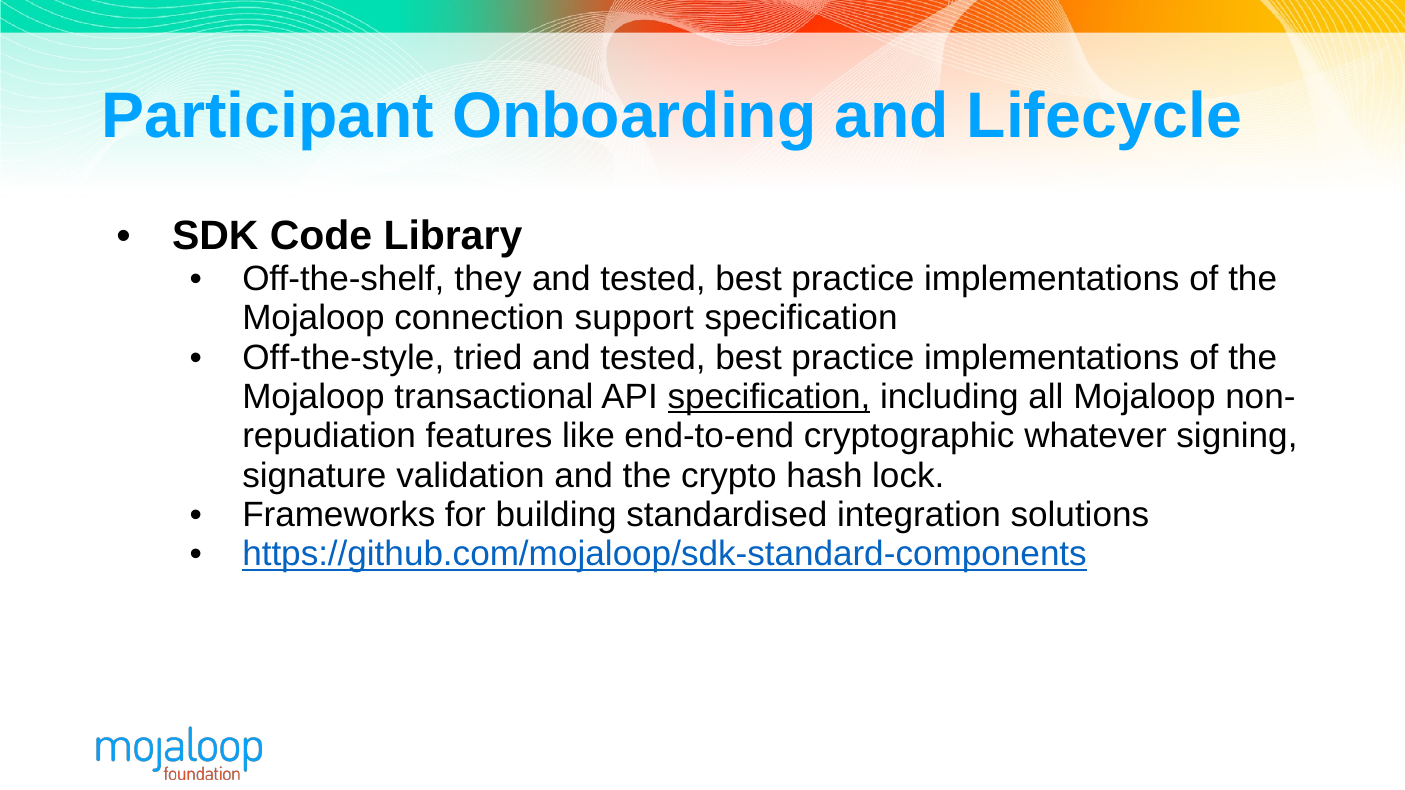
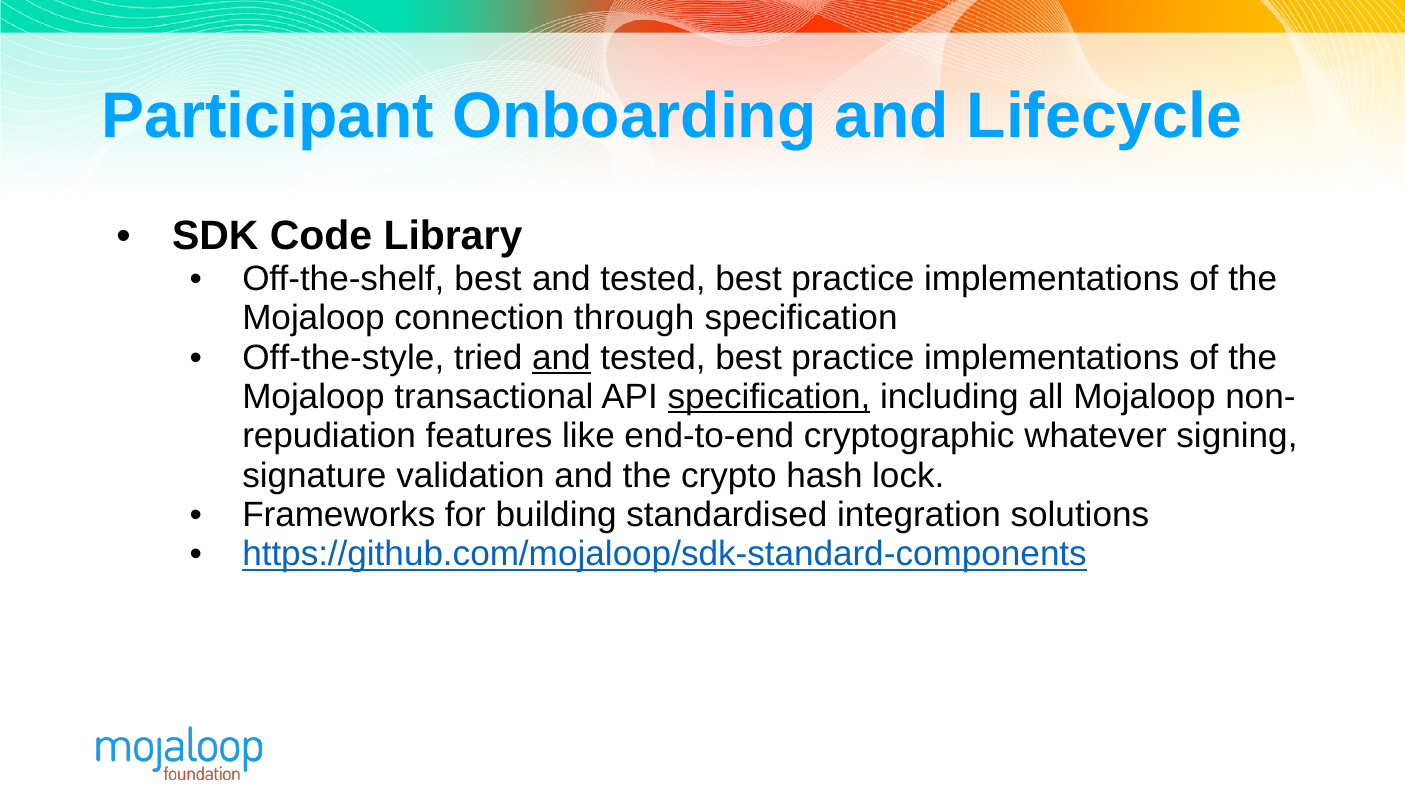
Off-the-shelf they: they -> best
support: support -> through
and at (561, 358) underline: none -> present
